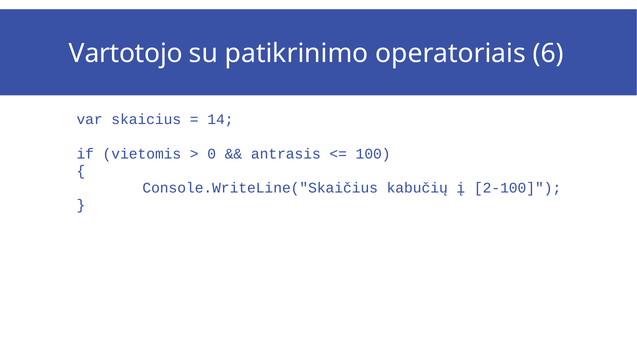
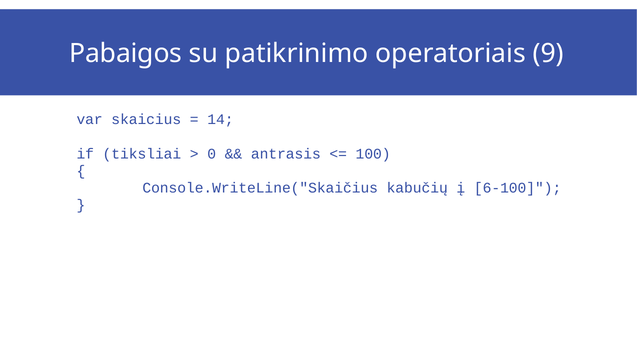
Vartotojo: Vartotojo -> Pabaigos
6: 6 -> 9
vietomis: vietomis -> tiksliai
2-100: 2-100 -> 6-100
